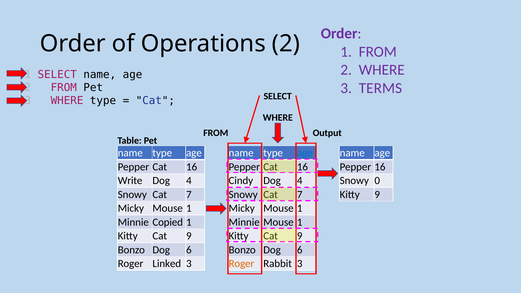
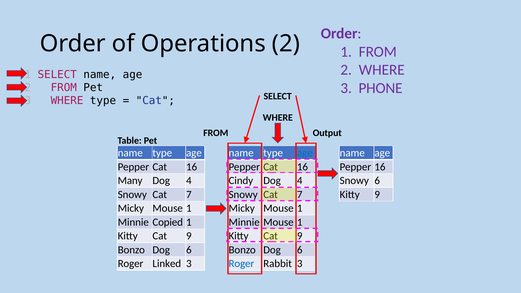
TERMS: TERMS -> PHONE
Write: Write -> Many
Snowy 0: 0 -> 6
Roger at (241, 264) colour: orange -> blue
